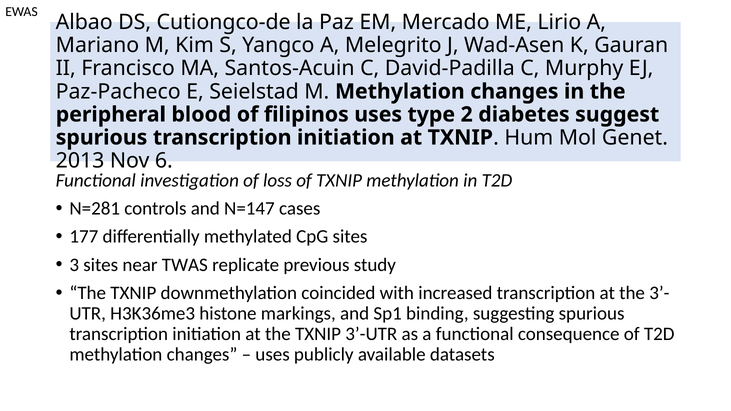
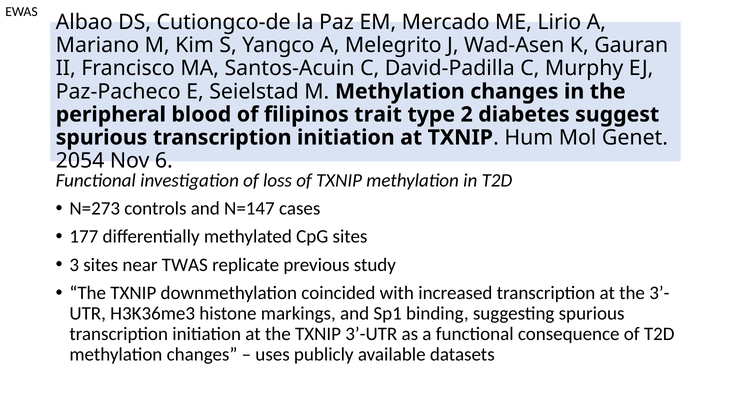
filipinos uses: uses -> trait
2013: 2013 -> 2054
N=281: N=281 -> N=273
